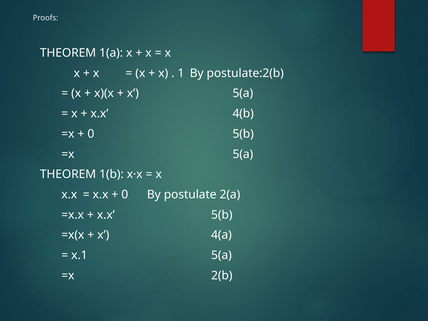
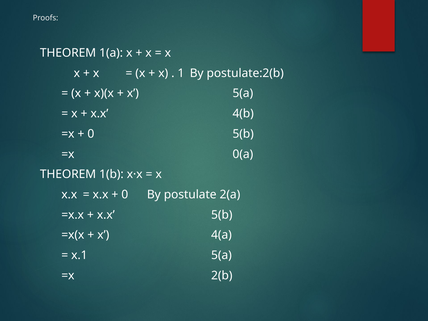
=x 5(a: 5(a -> 0(a
